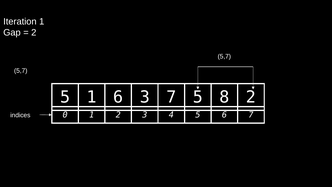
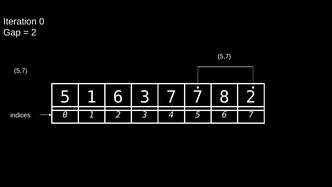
Iteration 1: 1 -> 0
7 5: 5 -> 7
